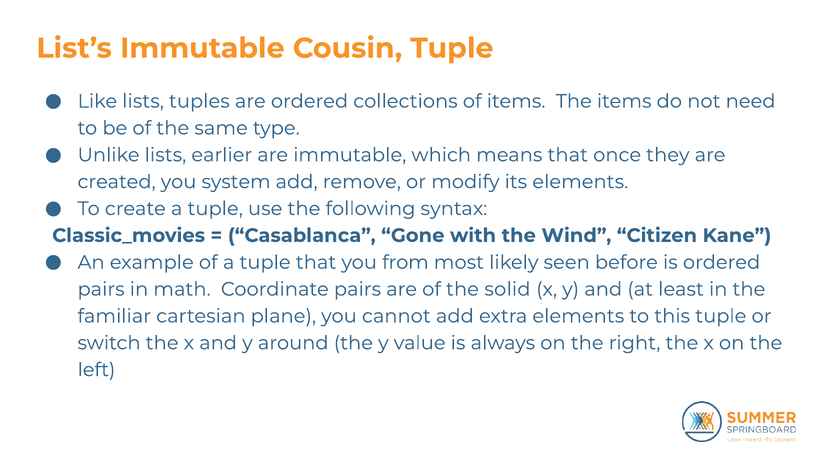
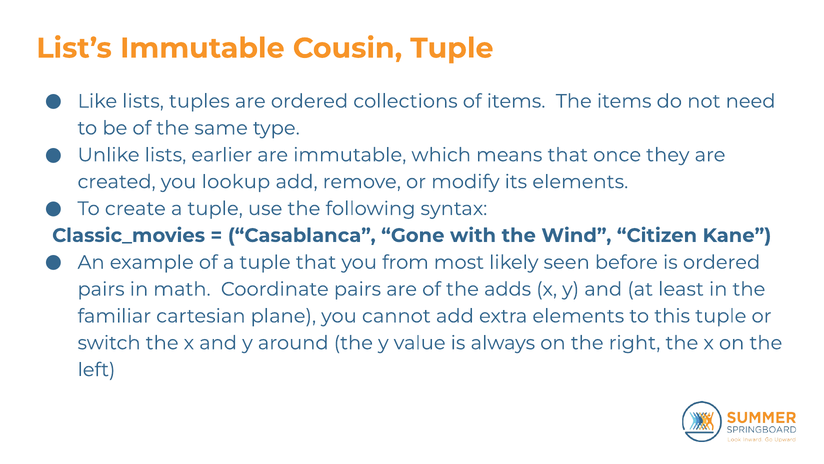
system: system -> lookup
solid: solid -> adds
